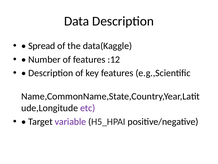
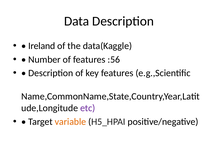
Spread: Spread -> Ireland
:12: :12 -> :56
variable colour: purple -> orange
